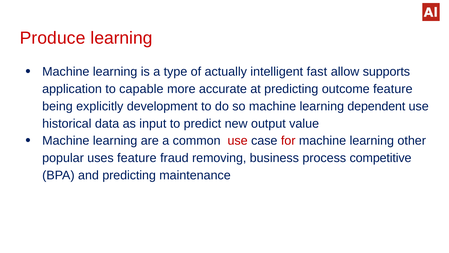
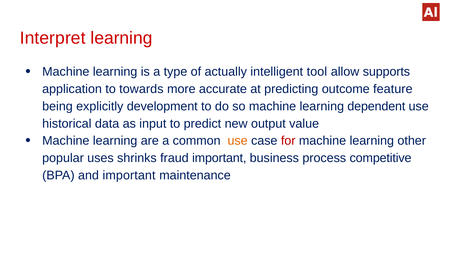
Produce: Produce -> Interpret
fast: fast -> tool
capable: capable -> towards
use at (238, 141) colour: red -> orange
uses feature: feature -> shrinks
fraud removing: removing -> important
and predicting: predicting -> important
